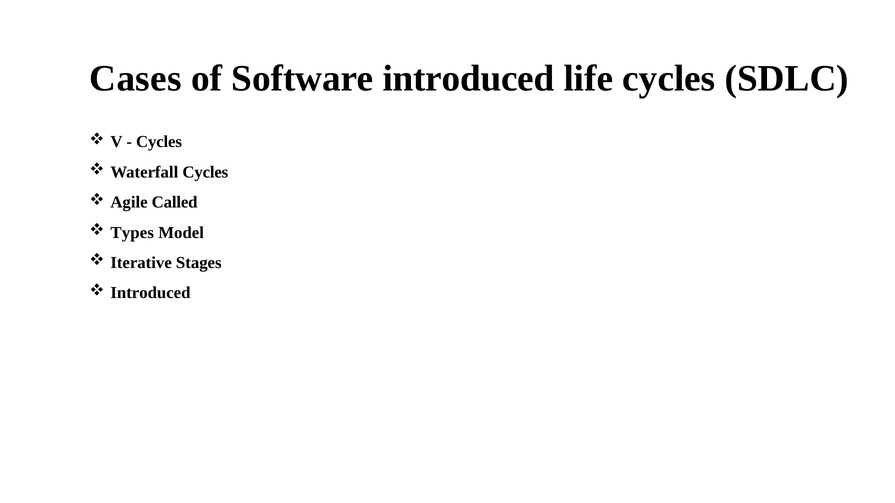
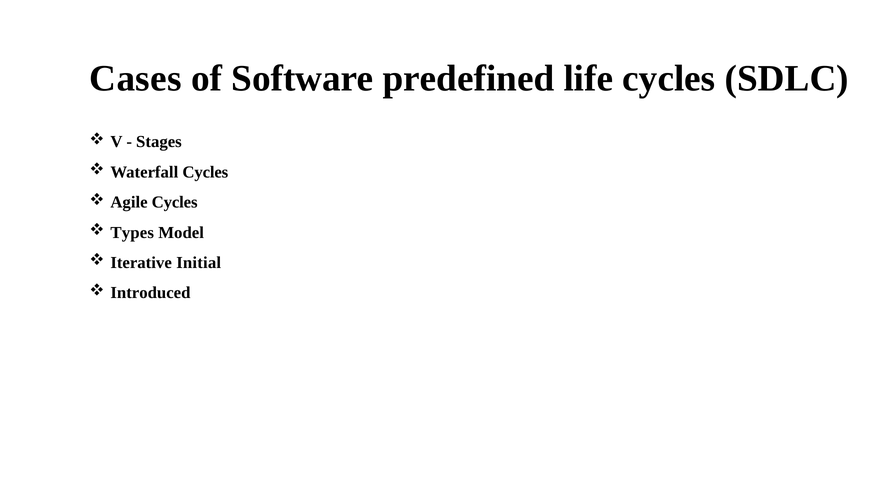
Software introduced: introduced -> predefined
Cycles at (159, 142): Cycles -> Stages
Agile Called: Called -> Cycles
Stages: Stages -> Initial
